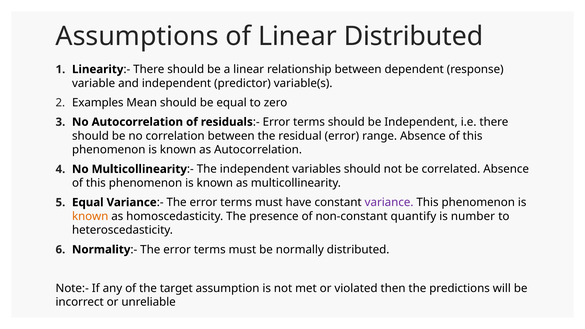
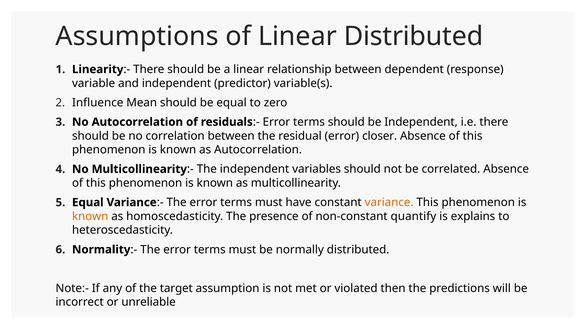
Examples: Examples -> Influence
range: range -> closer
variance at (389, 202) colour: purple -> orange
number: number -> explains
